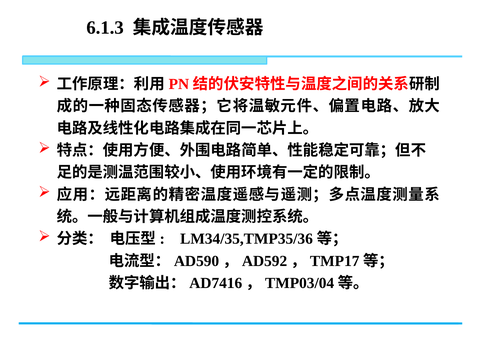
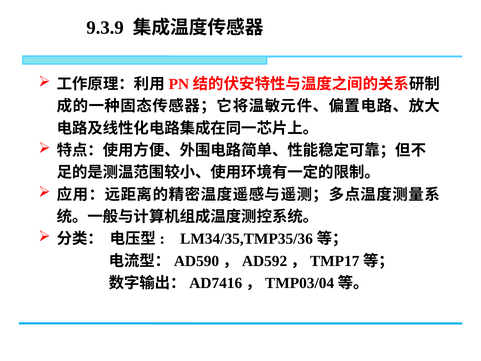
6.1.3: 6.1.3 -> 9.3.9
